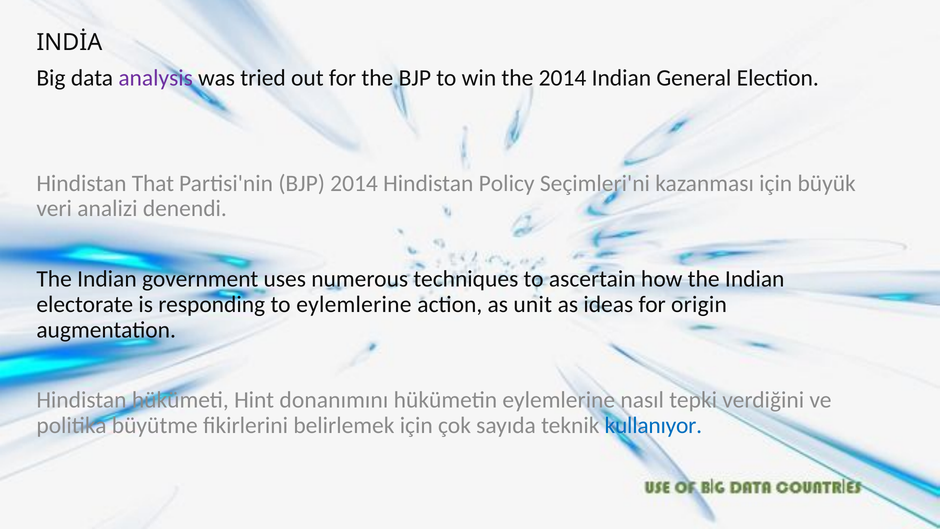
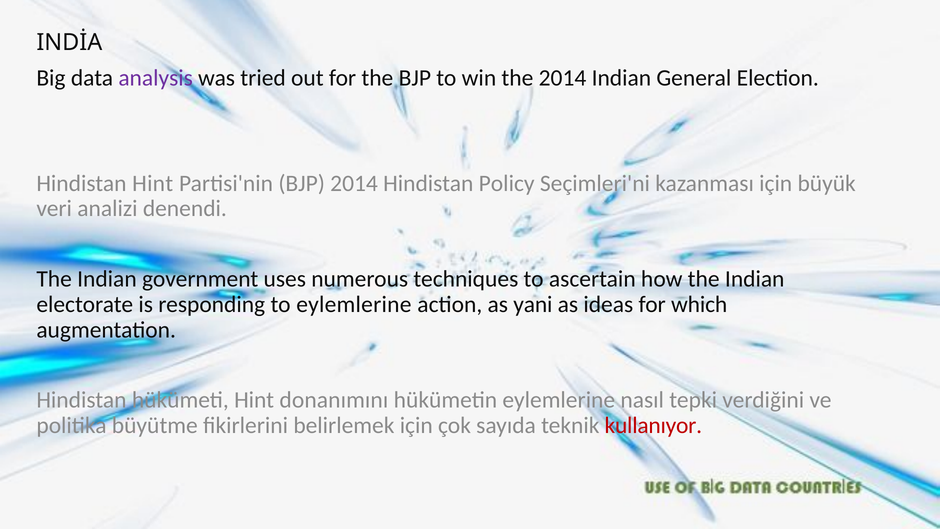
Hindistan That: That -> Hint
unit: unit -> yani
origin: origin -> which
kullanıyor colour: blue -> red
